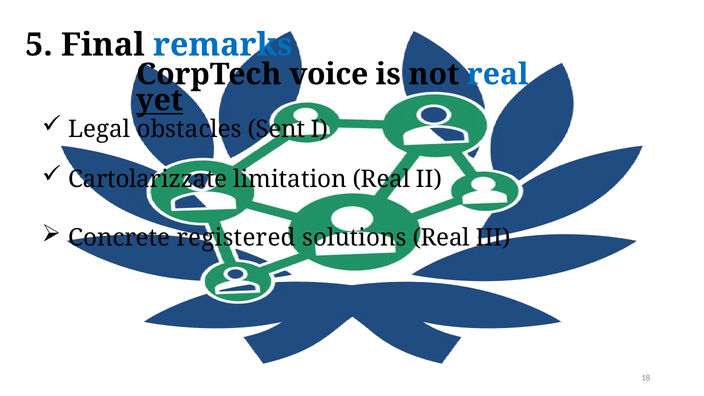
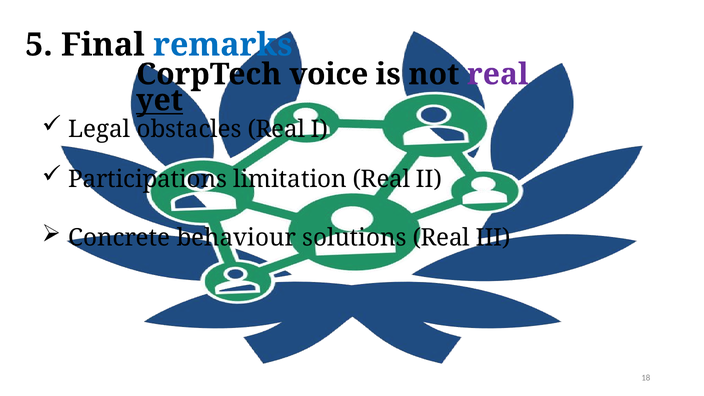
real at (498, 74) colour: blue -> purple
obstacles Sent: Sent -> Real
Cartolarizzate: Cartolarizzate -> Participations
registered: registered -> behaviour
